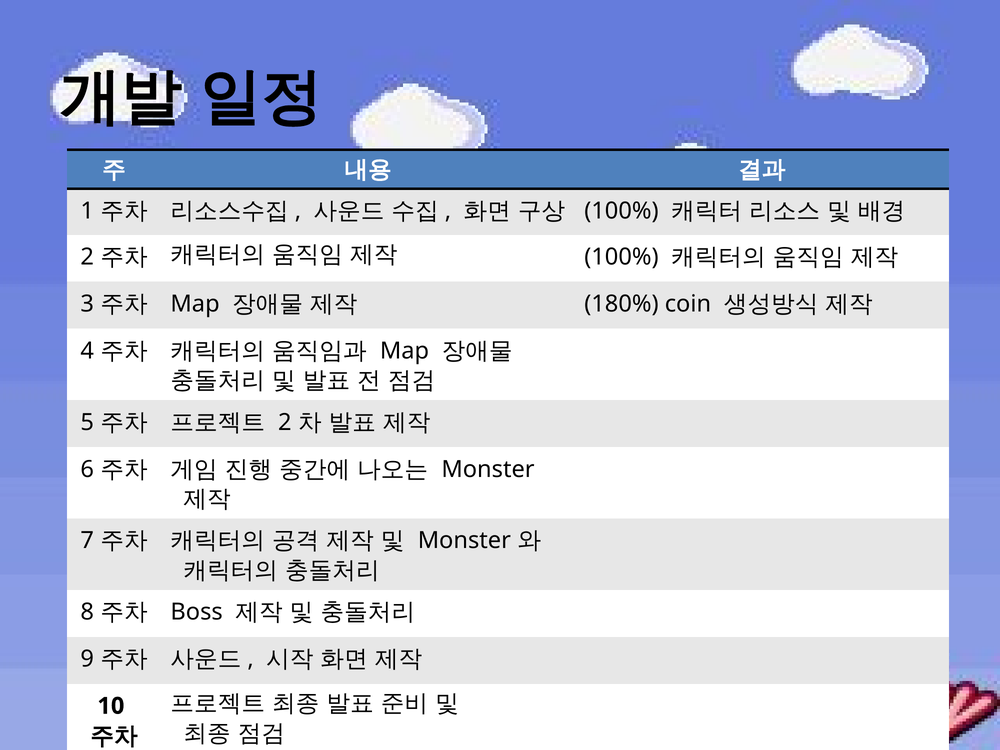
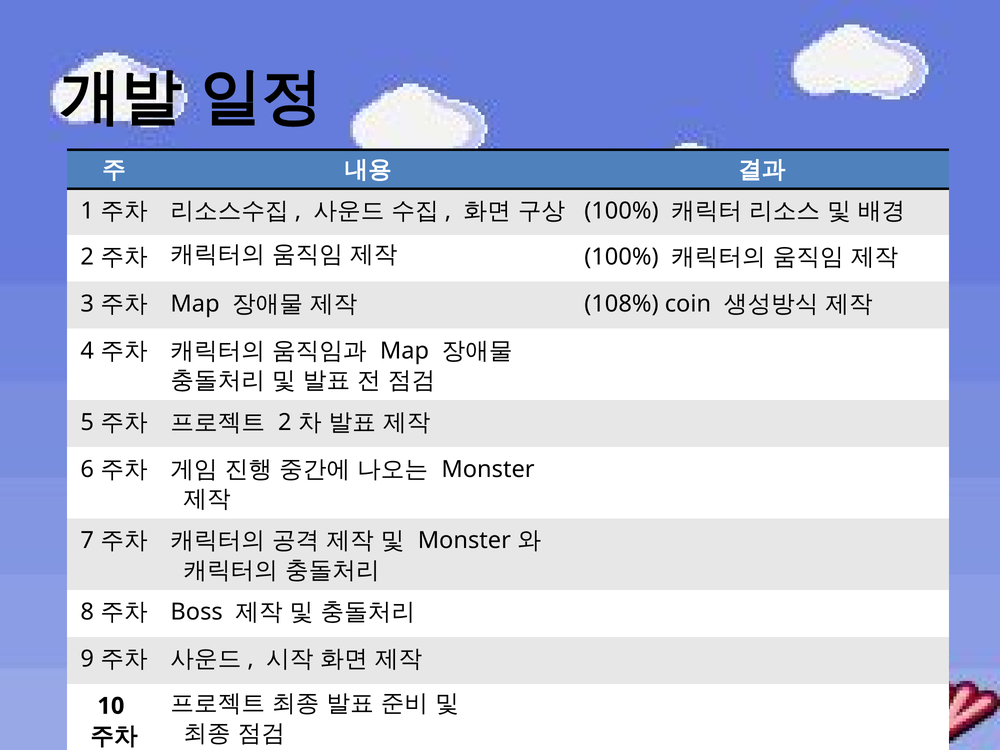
180%: 180% -> 108%
